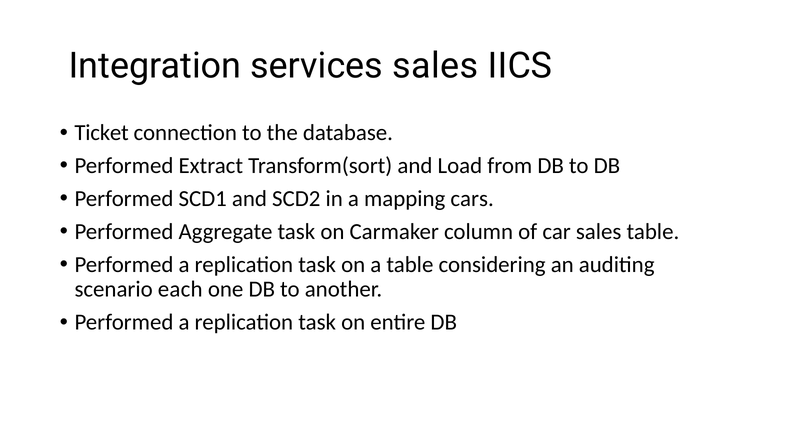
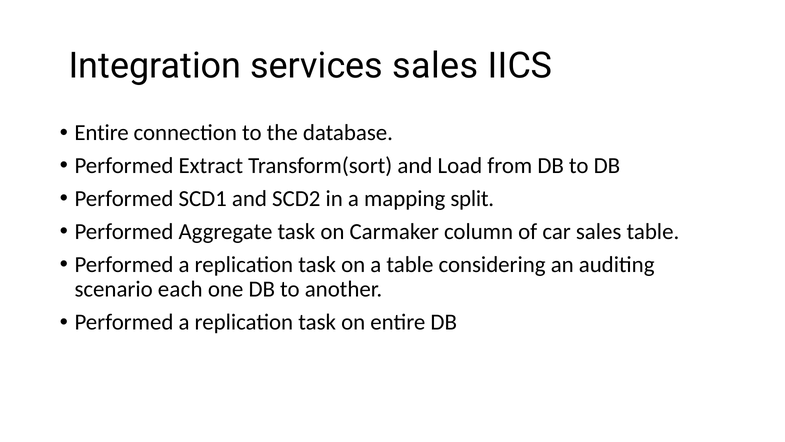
Ticket at (102, 133): Ticket -> Entire
cars: cars -> split
